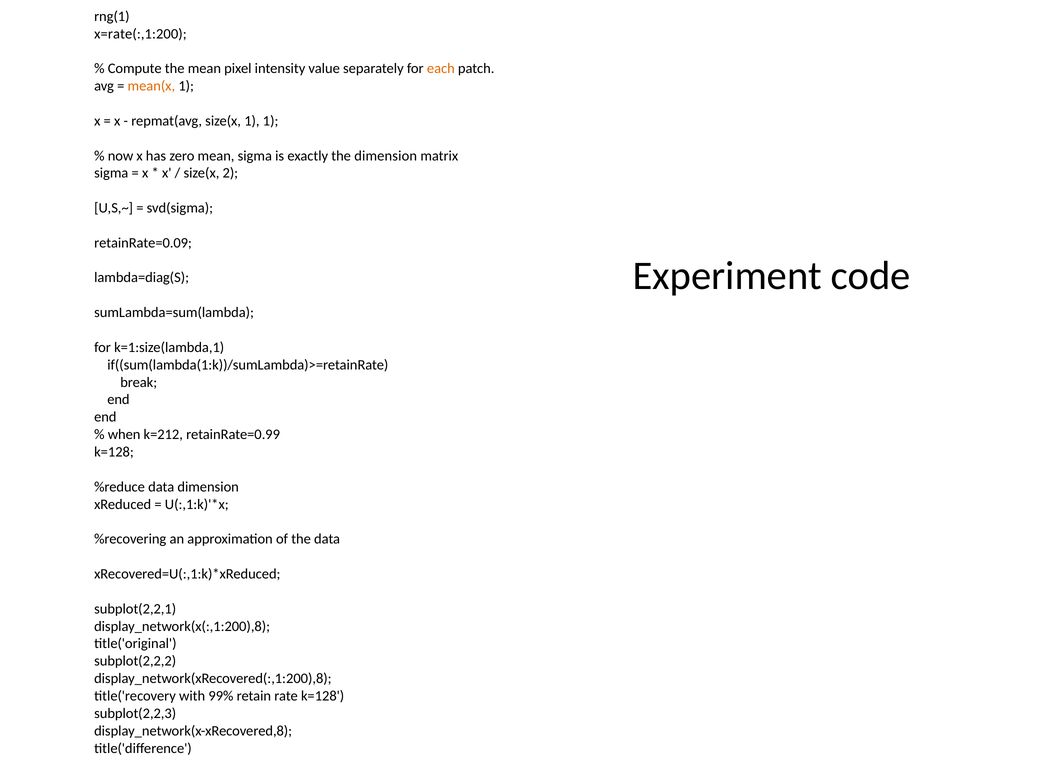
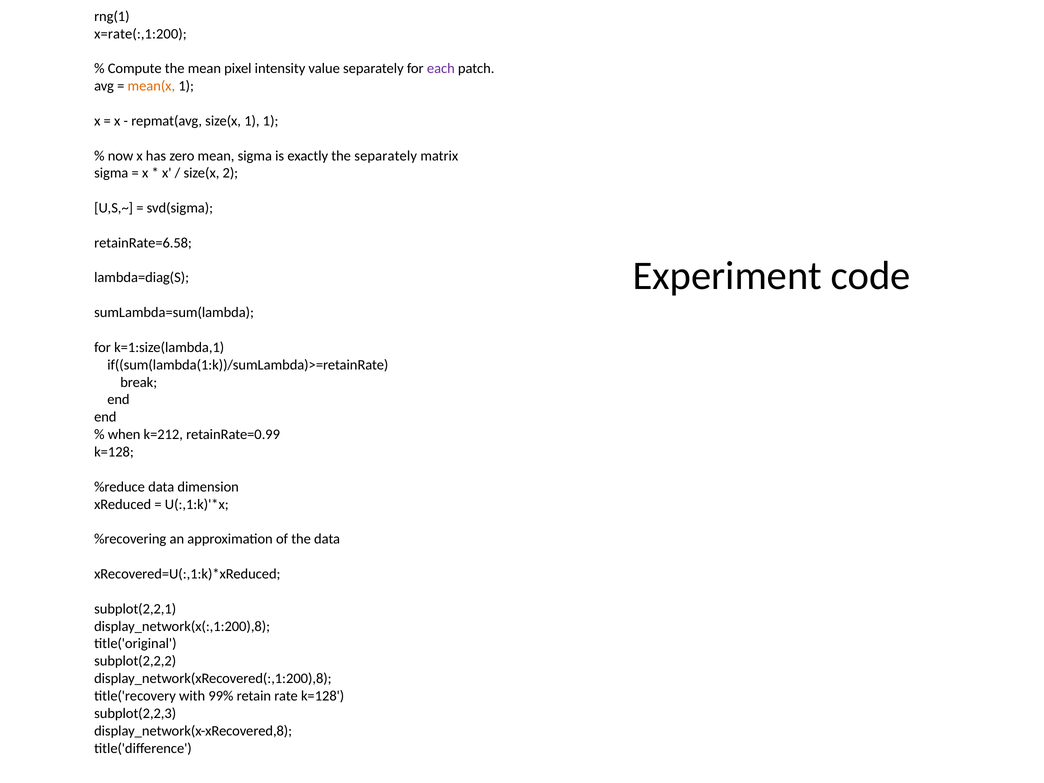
each colour: orange -> purple
the dimension: dimension -> separately
retainRate=0.09: retainRate=0.09 -> retainRate=6.58
